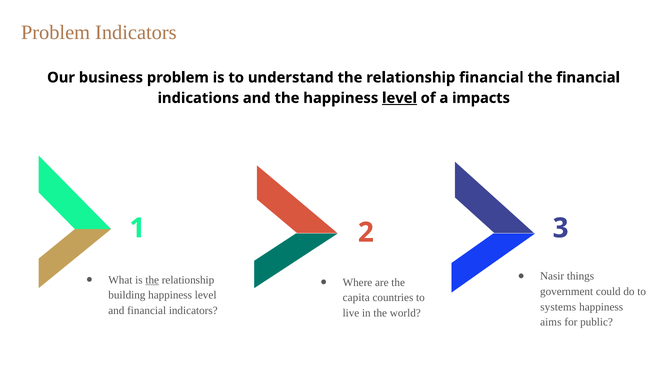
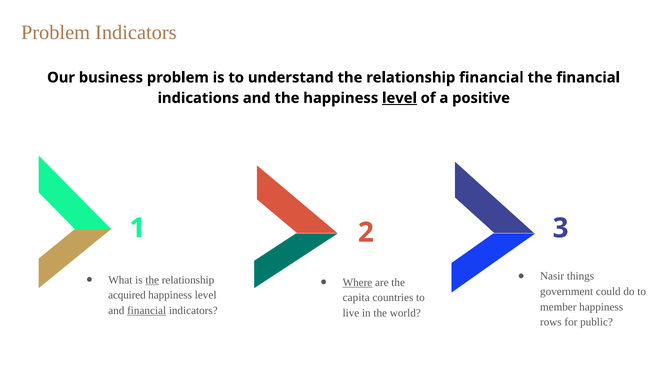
impacts: impacts -> positive
Where underline: none -> present
building: building -> acquired
systems: systems -> member
financial at (147, 311) underline: none -> present
aims: aims -> rows
